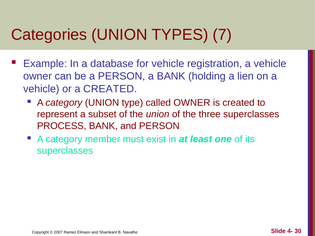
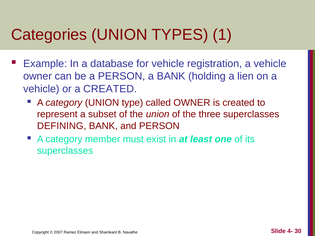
7: 7 -> 1
PROCESS: PROCESS -> DEFINING
